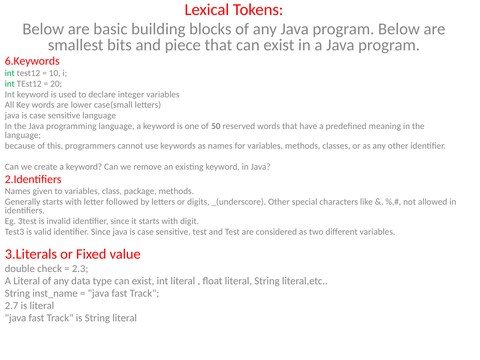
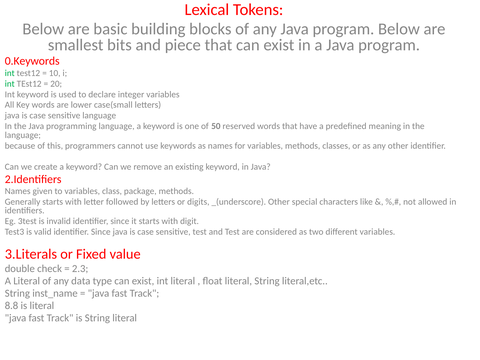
6.Keywords: 6.Keywords -> 0.Keywords
2.7: 2.7 -> 8.8
